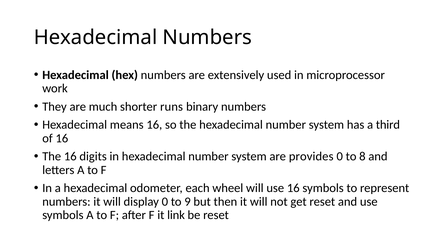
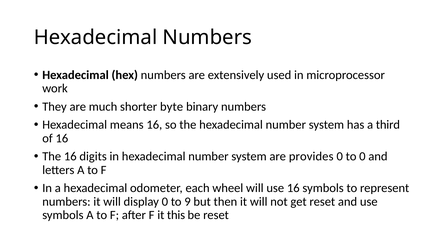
runs: runs -> byte
to 8: 8 -> 0
link: link -> this
